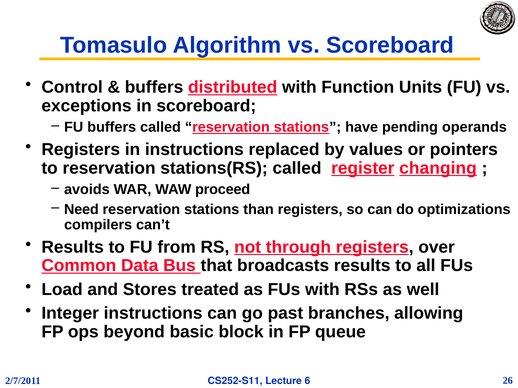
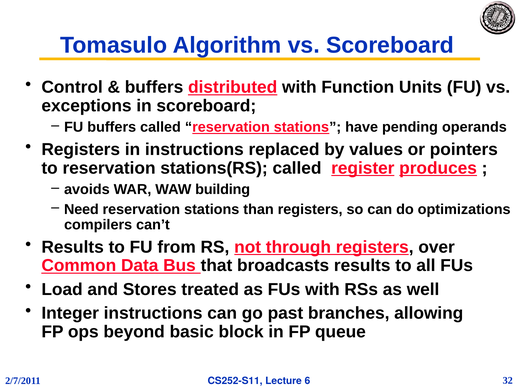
changing: changing -> produces
proceed: proceed -> building
26: 26 -> 32
